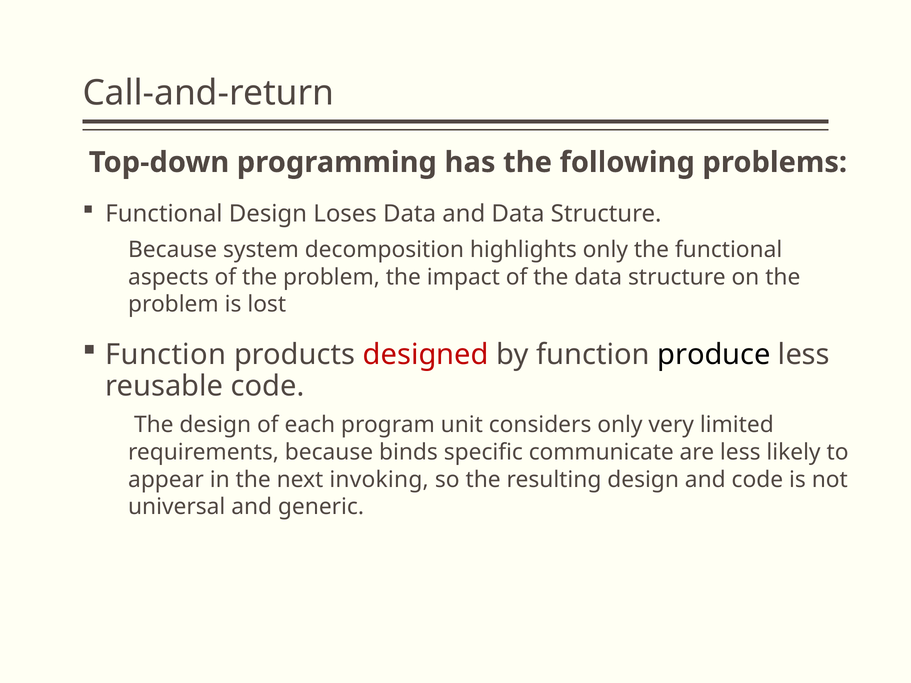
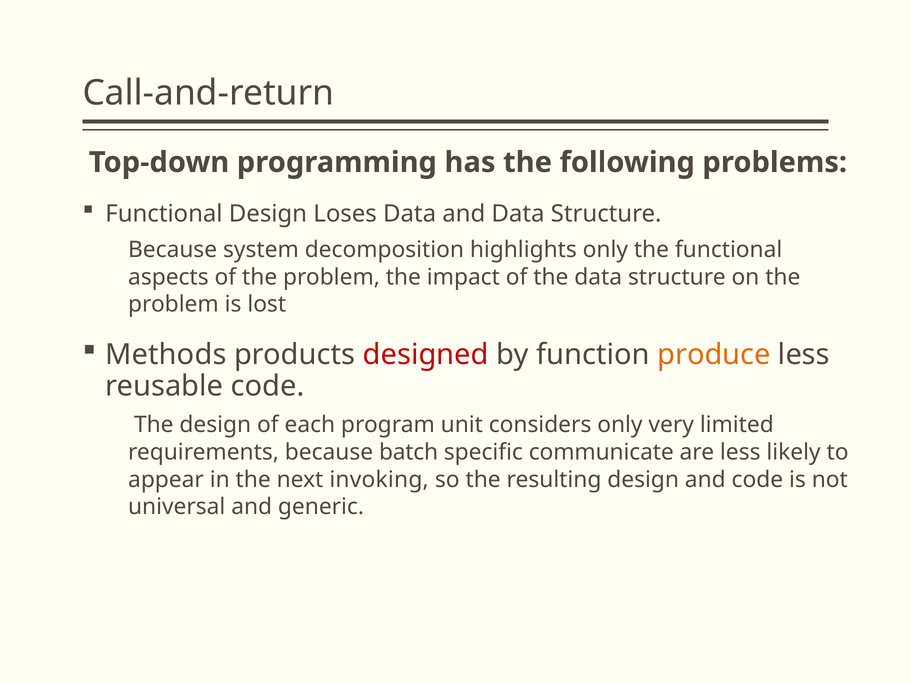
Function at (166, 355): Function -> Methods
produce colour: black -> orange
binds: binds -> batch
